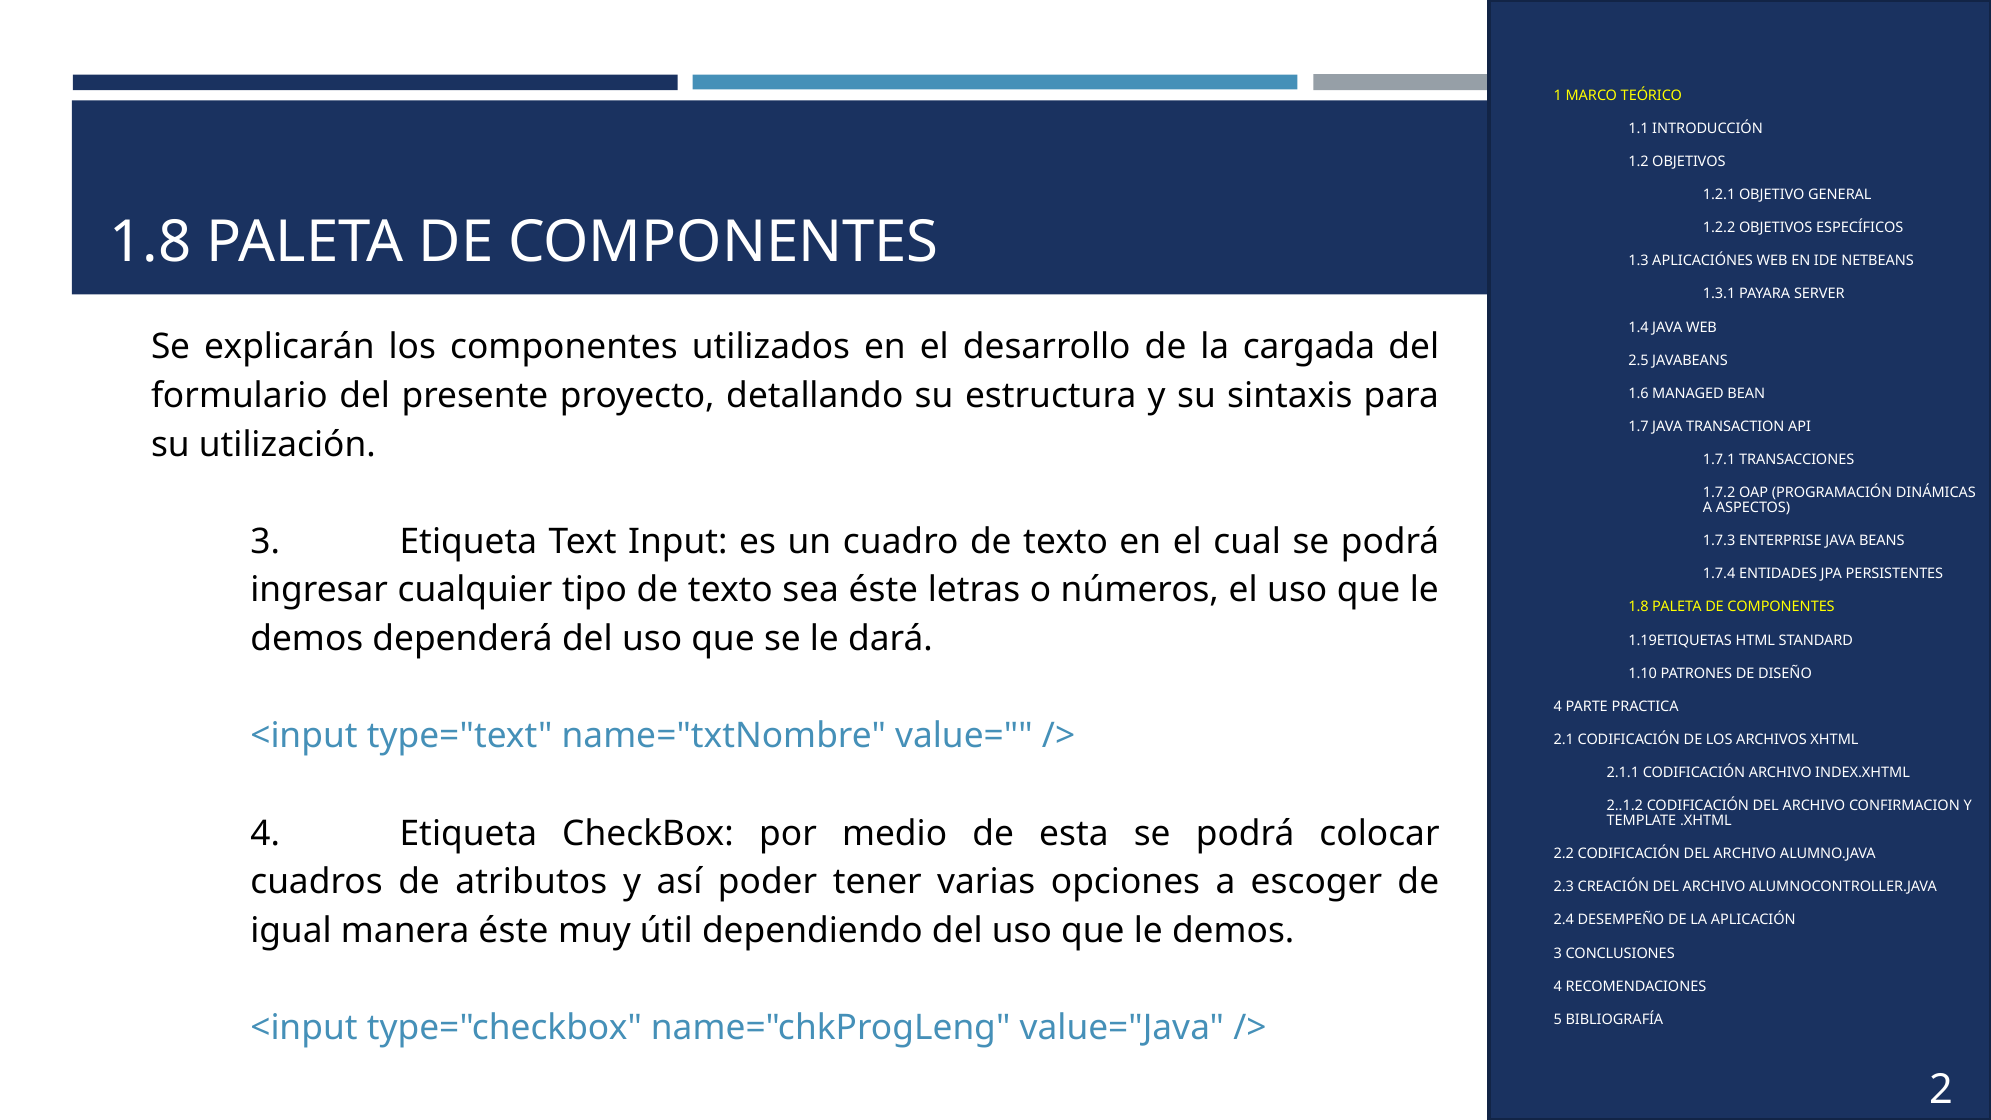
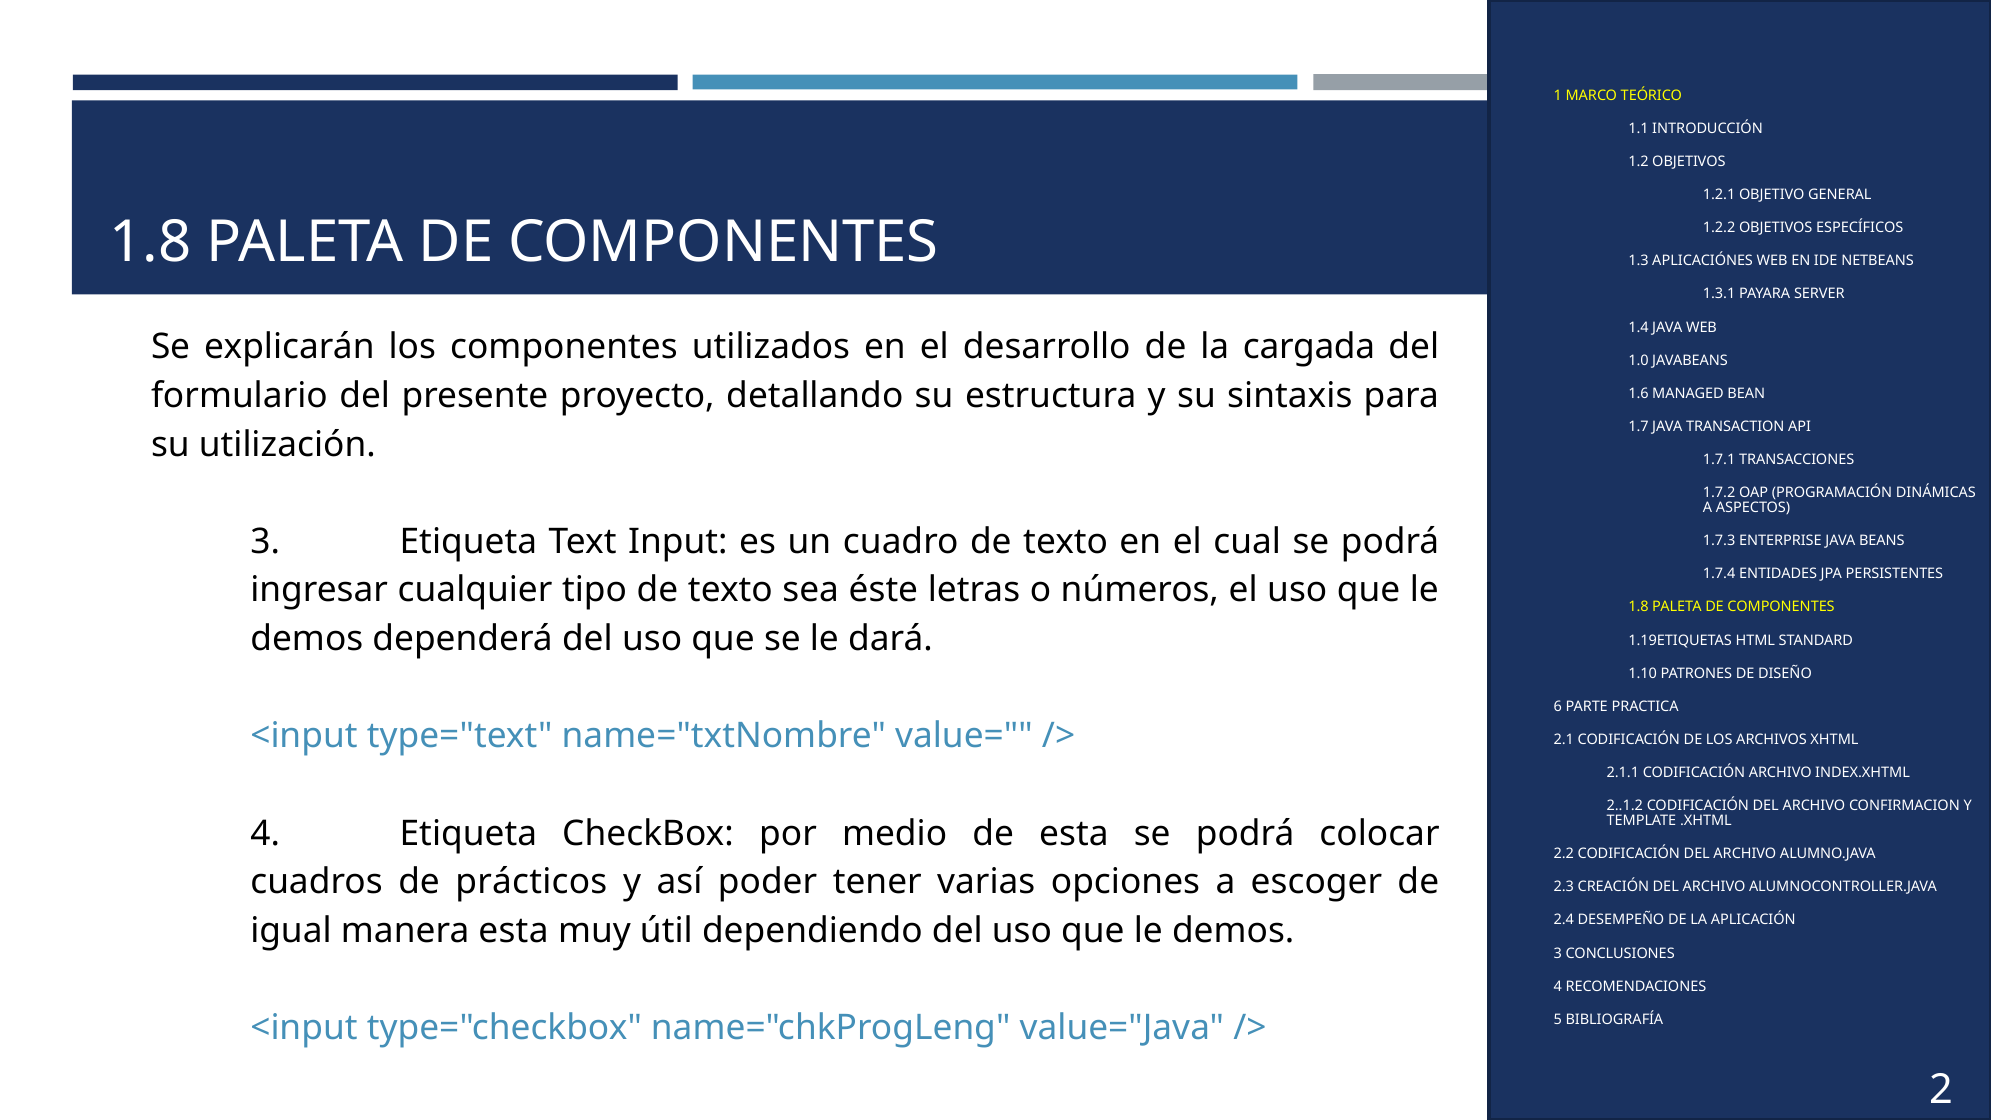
2.5: 2.5 -> 1.0
4 at (1558, 706): 4 -> 6
atributos: atributos -> prácticos
manera éste: éste -> esta
